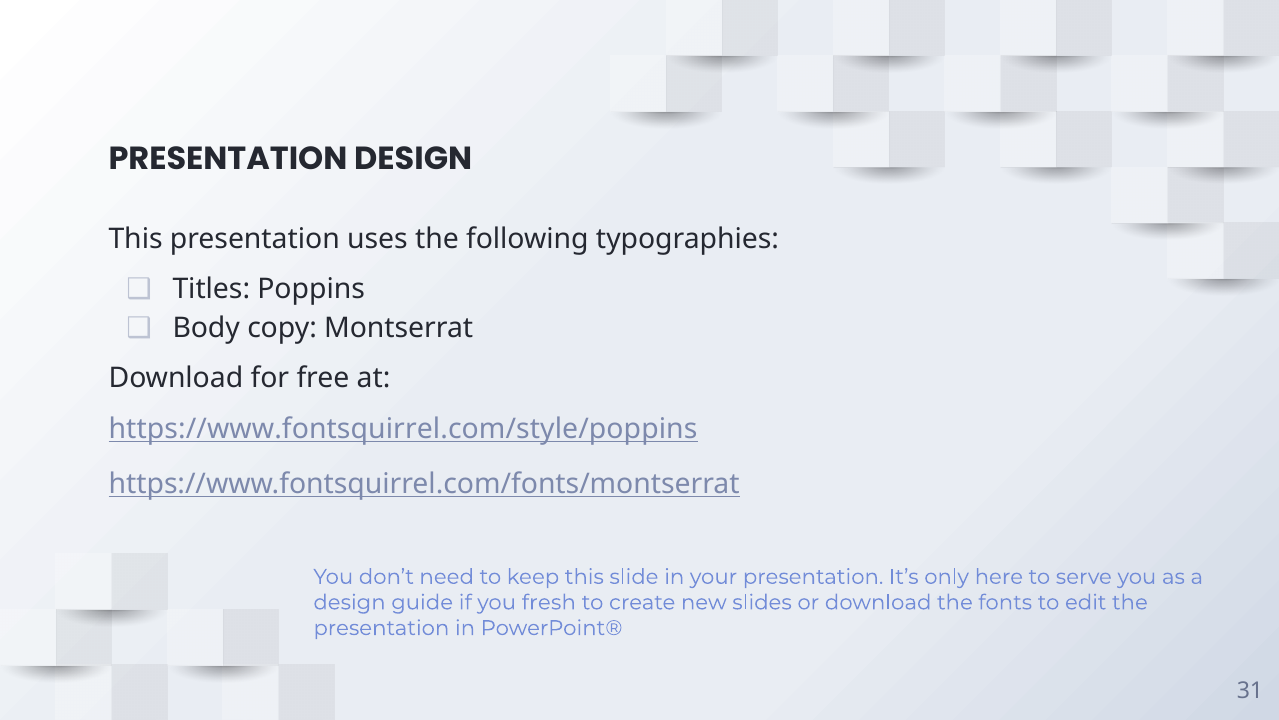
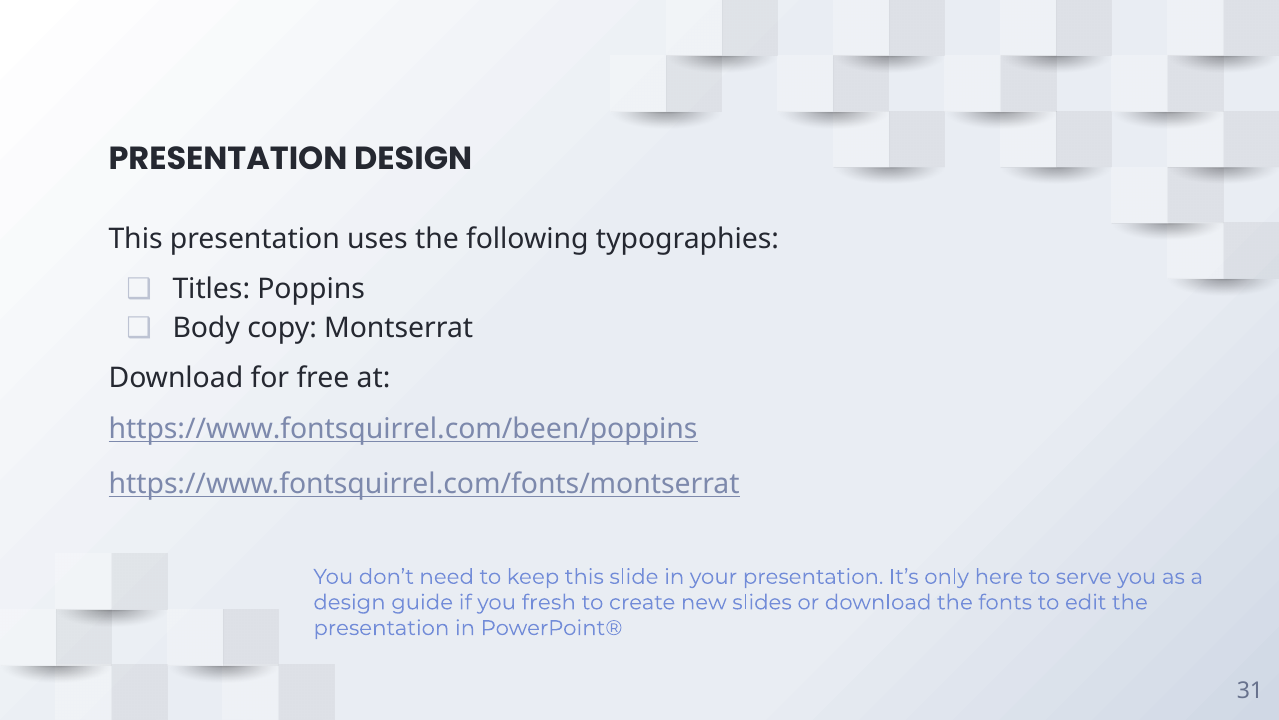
https://www.fontsquirrel.com/style/poppins: https://www.fontsquirrel.com/style/poppins -> https://www.fontsquirrel.com/been/poppins
